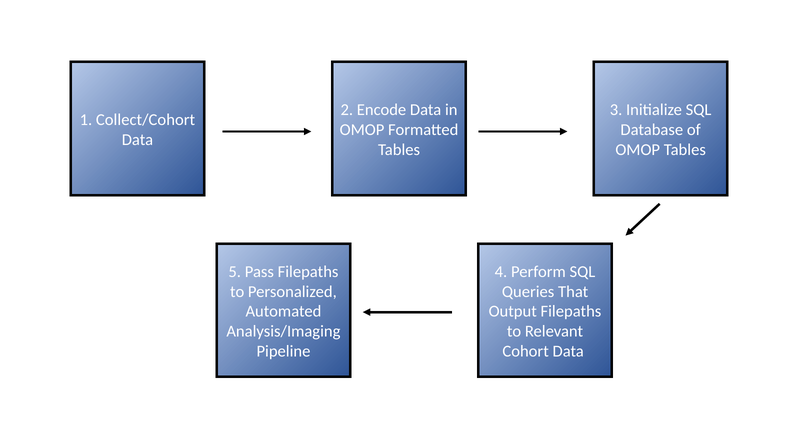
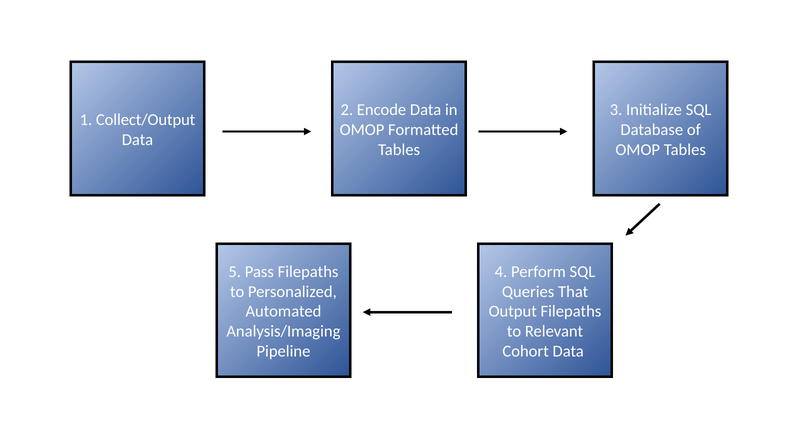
Collect/Cohort: Collect/Cohort -> Collect/Output
